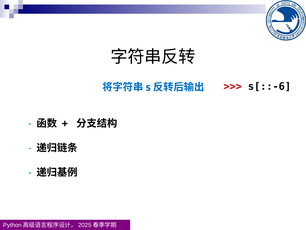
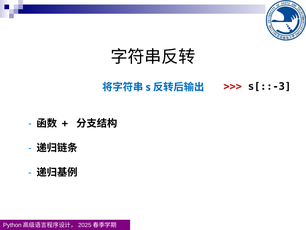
s[::-6: s[::-6 -> s[::-3
